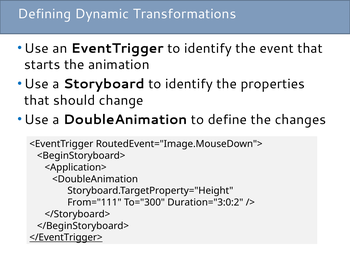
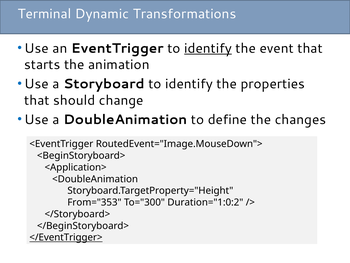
Defining: Defining -> Terminal
identify at (208, 48) underline: none -> present
From="111: From="111 -> From="353
Duration="3:0:2: Duration="3:0:2 -> Duration="1:0:2
